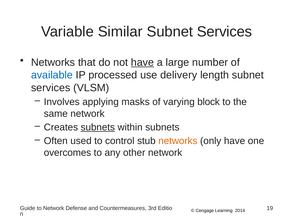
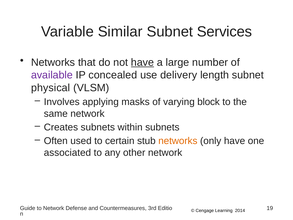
available colour: blue -> purple
processed: processed -> concealed
services at (51, 88): services -> physical
subnets at (98, 127) underline: present -> none
control: control -> certain
overcomes: overcomes -> associated
